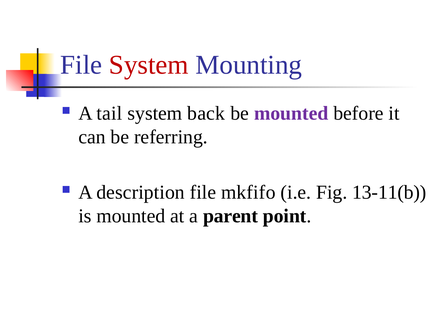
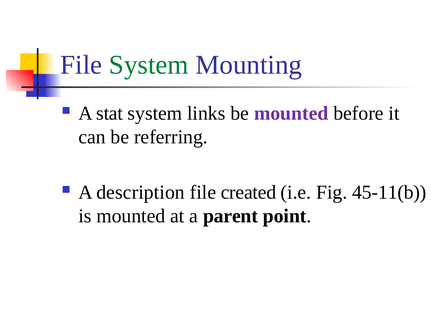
System at (149, 65) colour: red -> green
tail: tail -> stat
back: back -> links
mkfifo: mkfifo -> created
13-11(b: 13-11(b -> 45-11(b
